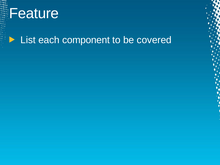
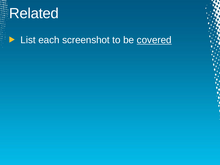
Feature: Feature -> Related
component: component -> screenshot
covered underline: none -> present
